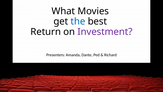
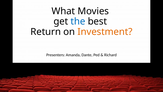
Investment colour: purple -> orange
